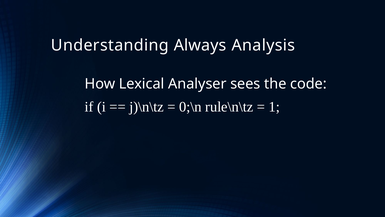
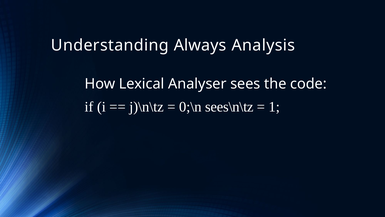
rule\n\tz: rule\n\tz -> sees\n\tz
